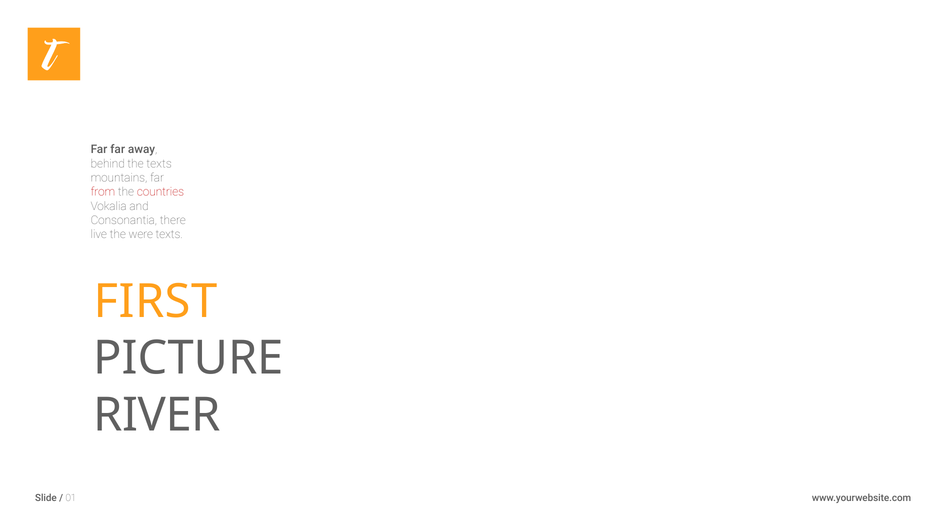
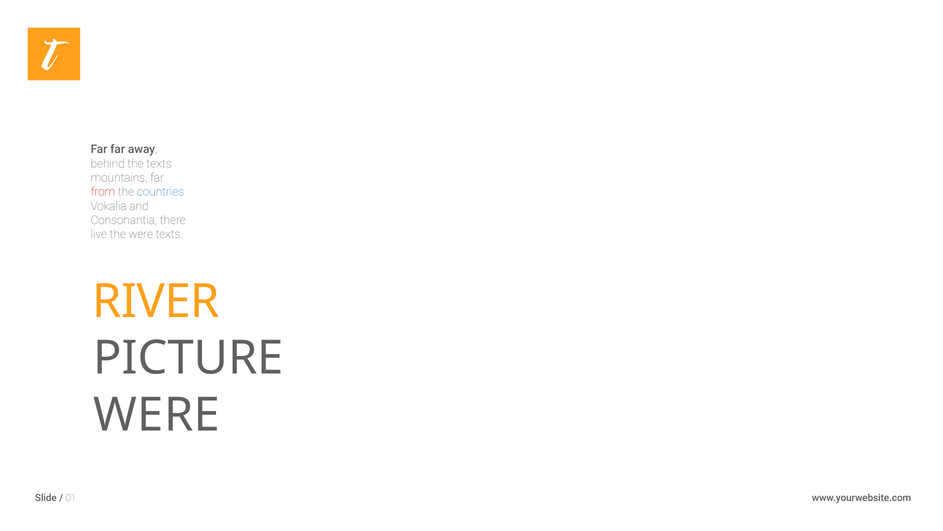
countries colour: red -> blue
FIRST: FIRST -> RIVER
RIVER at (157, 415): RIVER -> WERE
